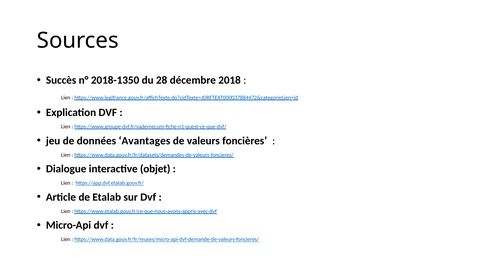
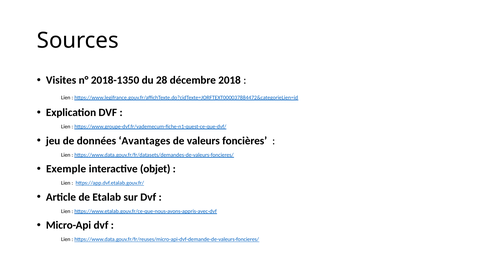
Succès: Succès -> Visites
Dialogue: Dialogue -> Exemple
